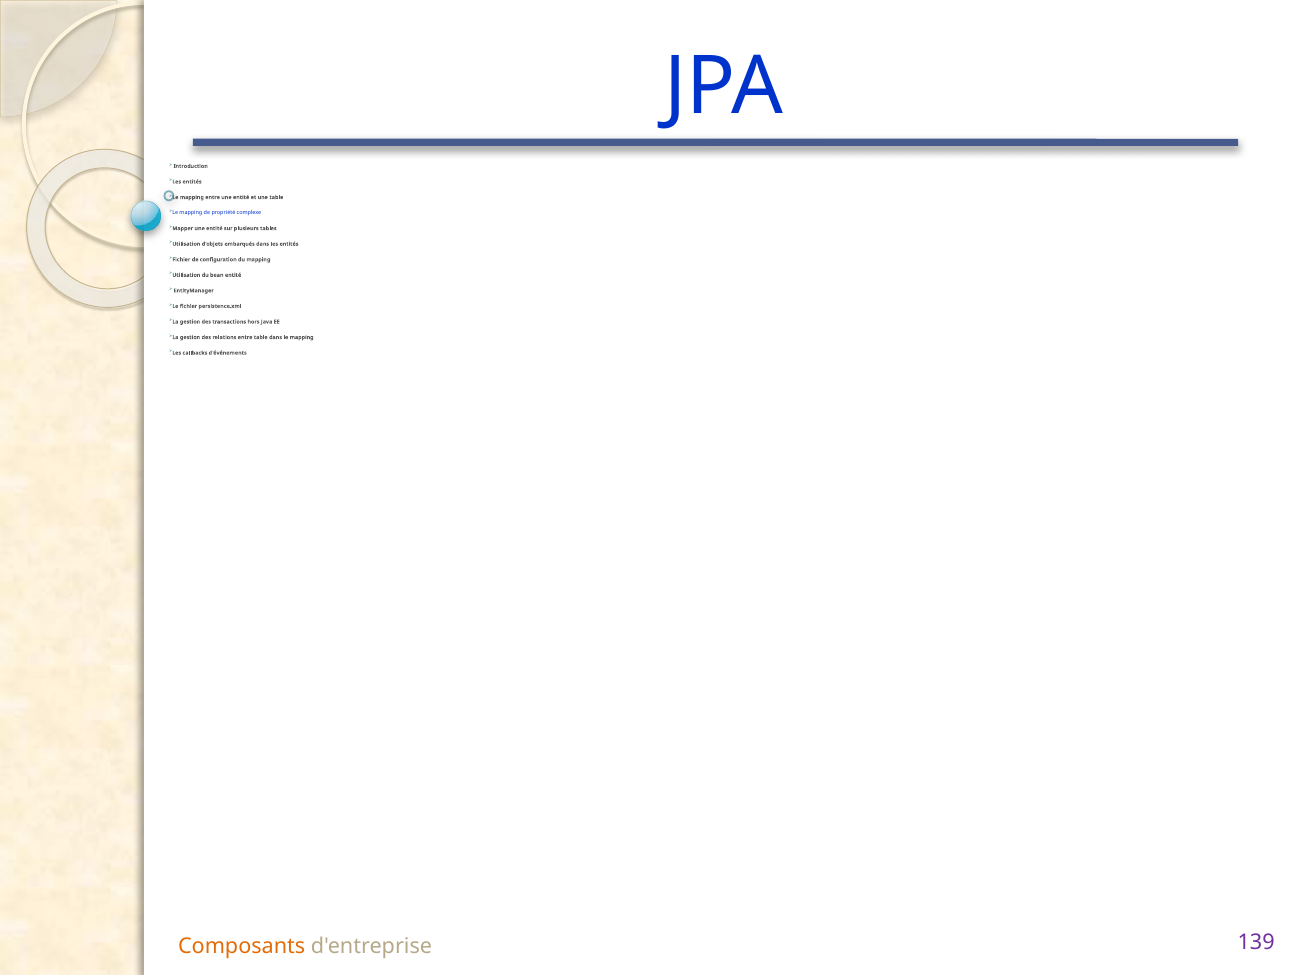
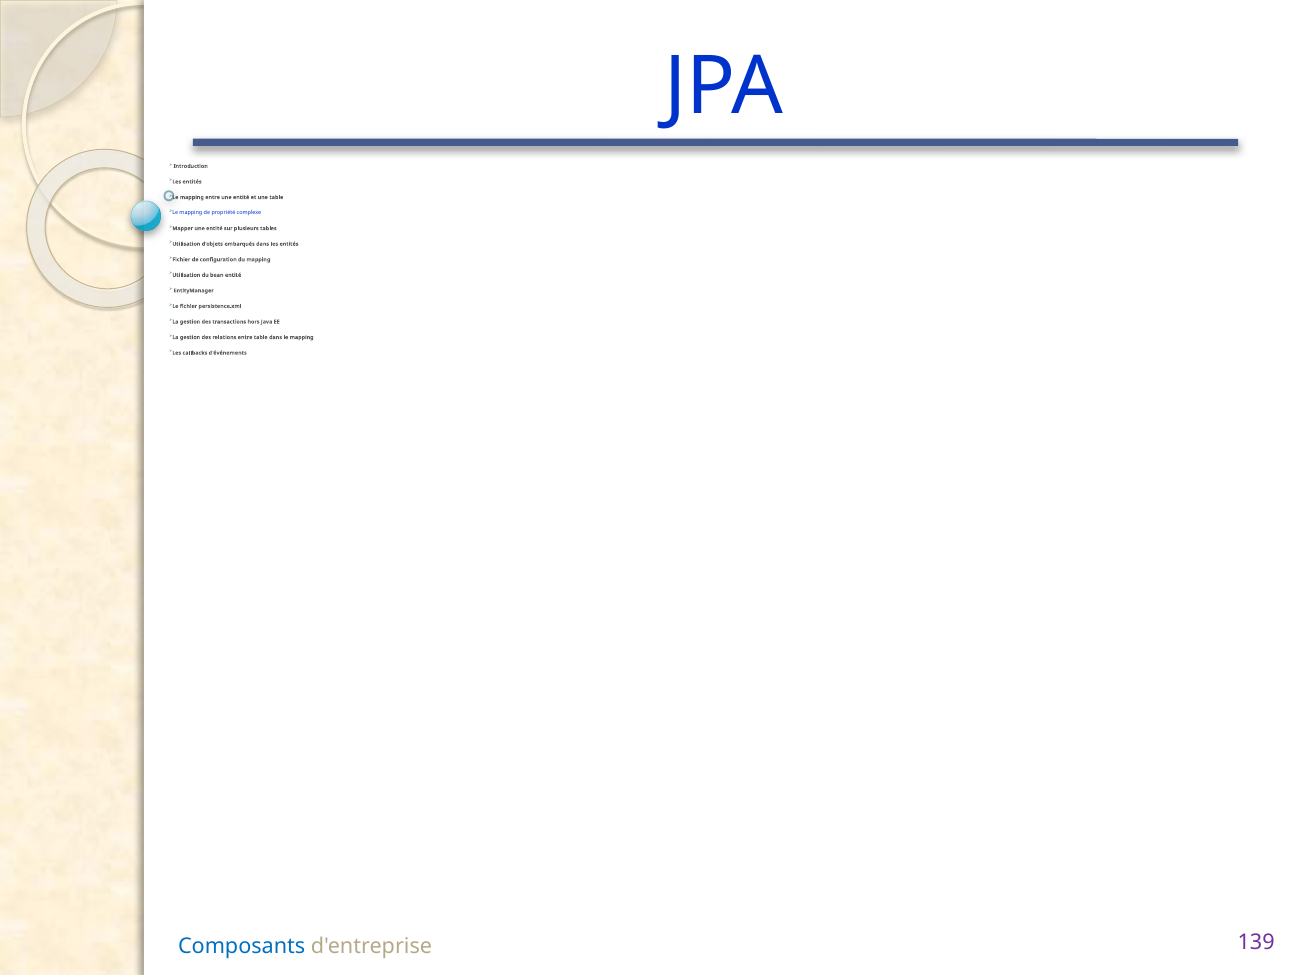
Composants colour: orange -> blue
